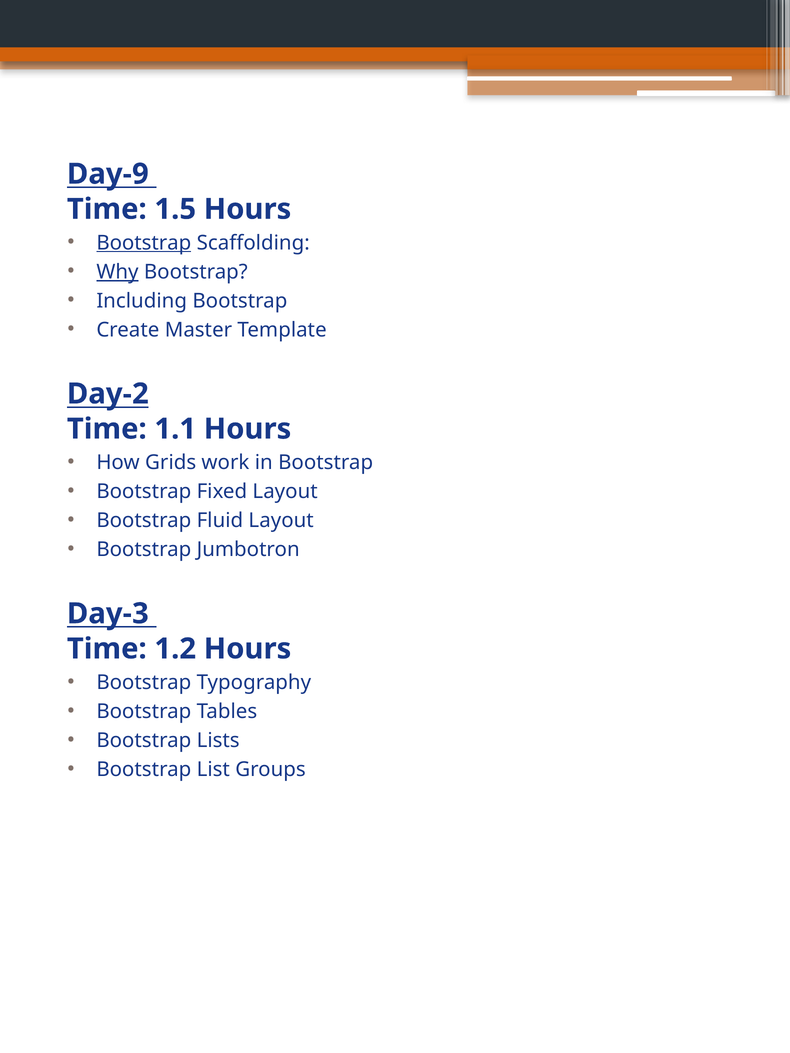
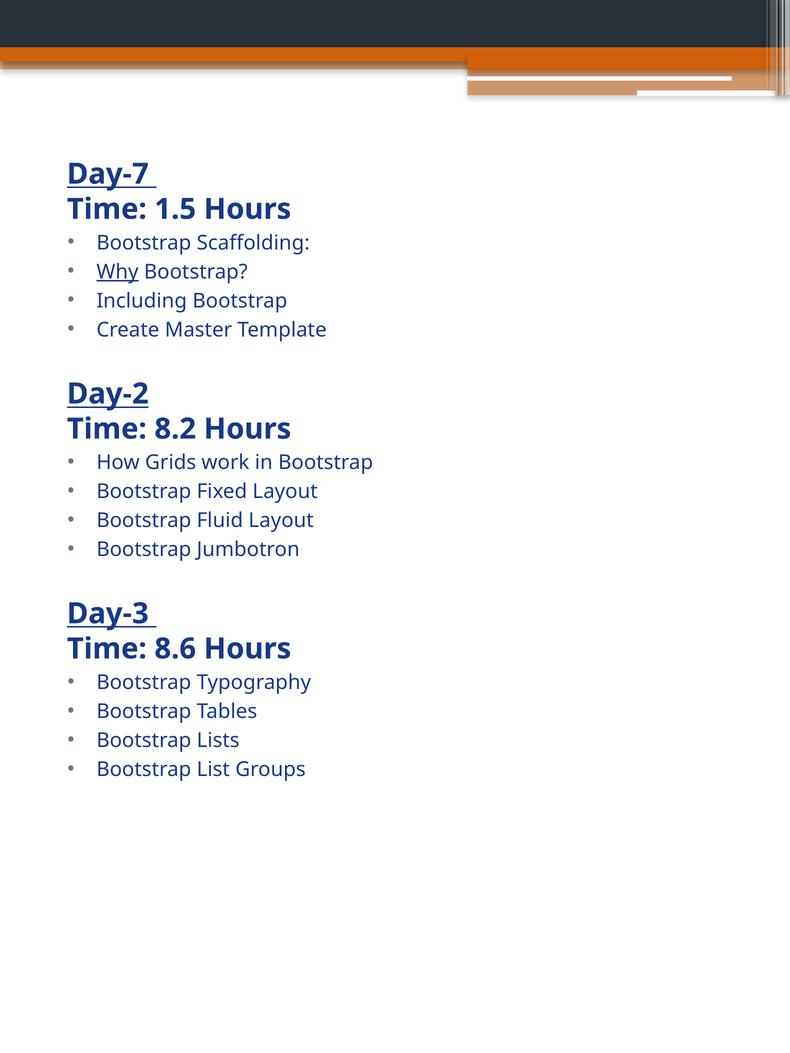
Day-9: Day-9 -> Day-7
Bootstrap at (144, 243) underline: present -> none
1.1: 1.1 -> 8.2
1.2: 1.2 -> 8.6
